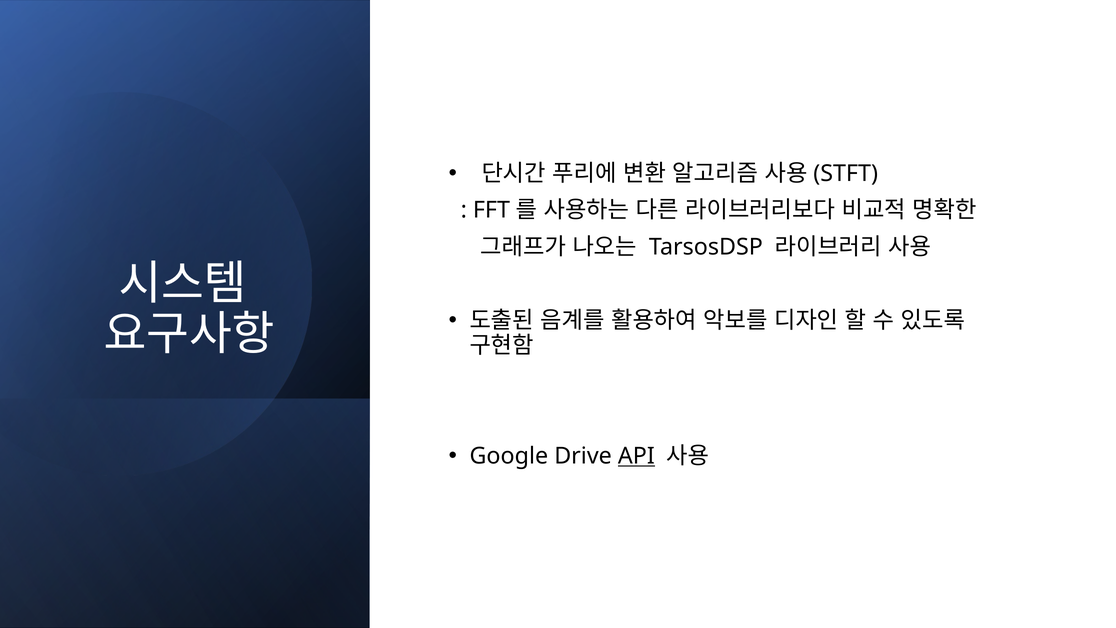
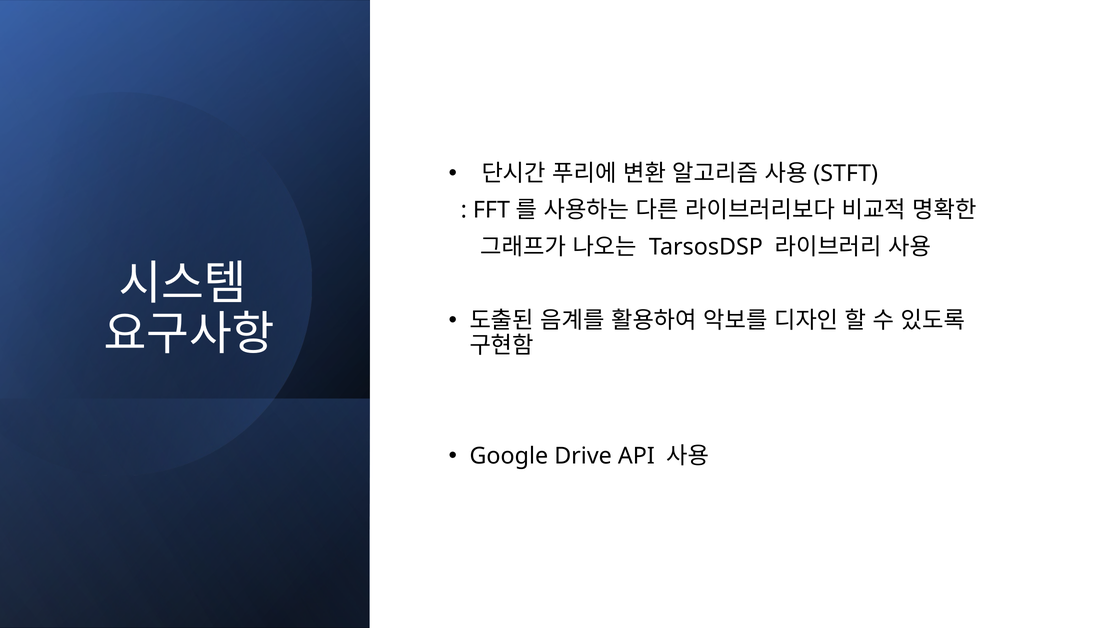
API underline: present -> none
